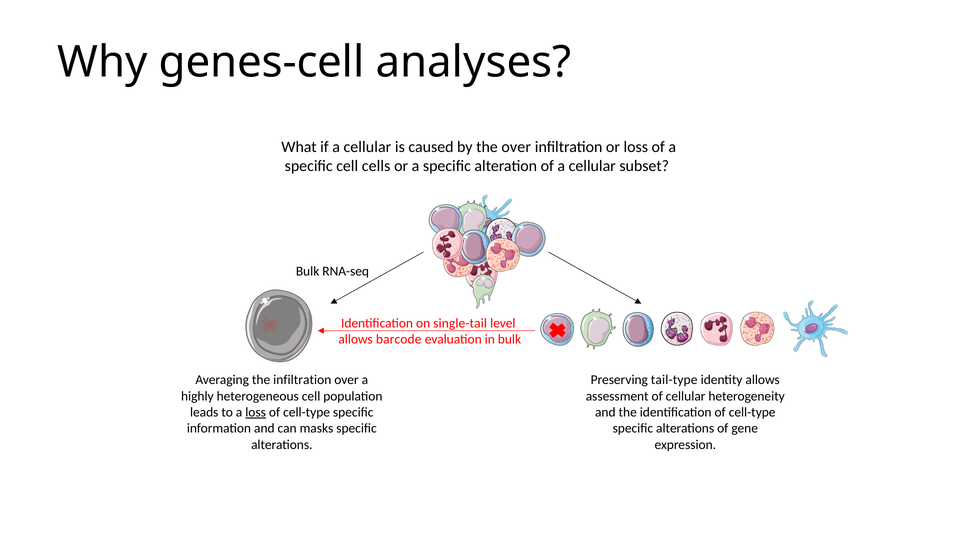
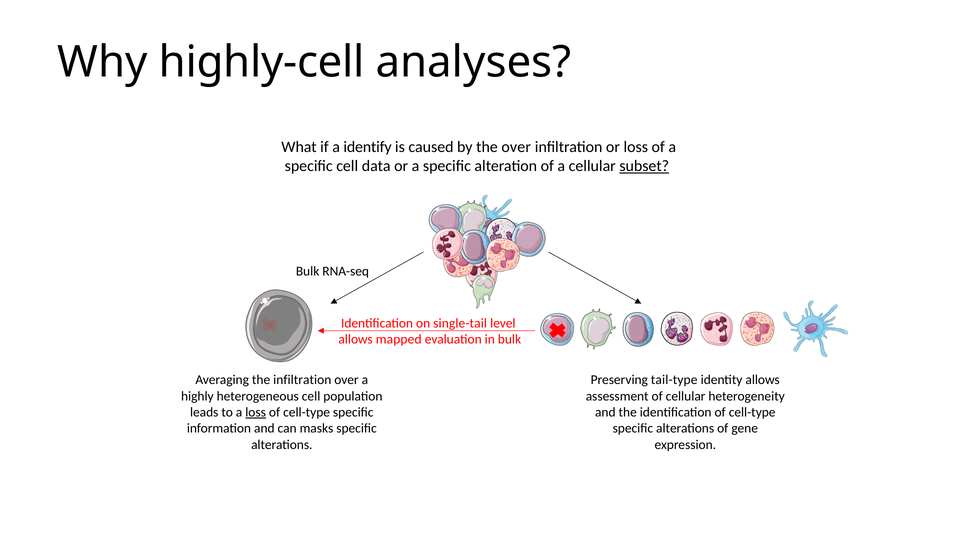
genes-cell: genes-cell -> highly-cell
if a cellular: cellular -> identify
cells: cells -> data
subset underline: none -> present
barcode: barcode -> mapped
